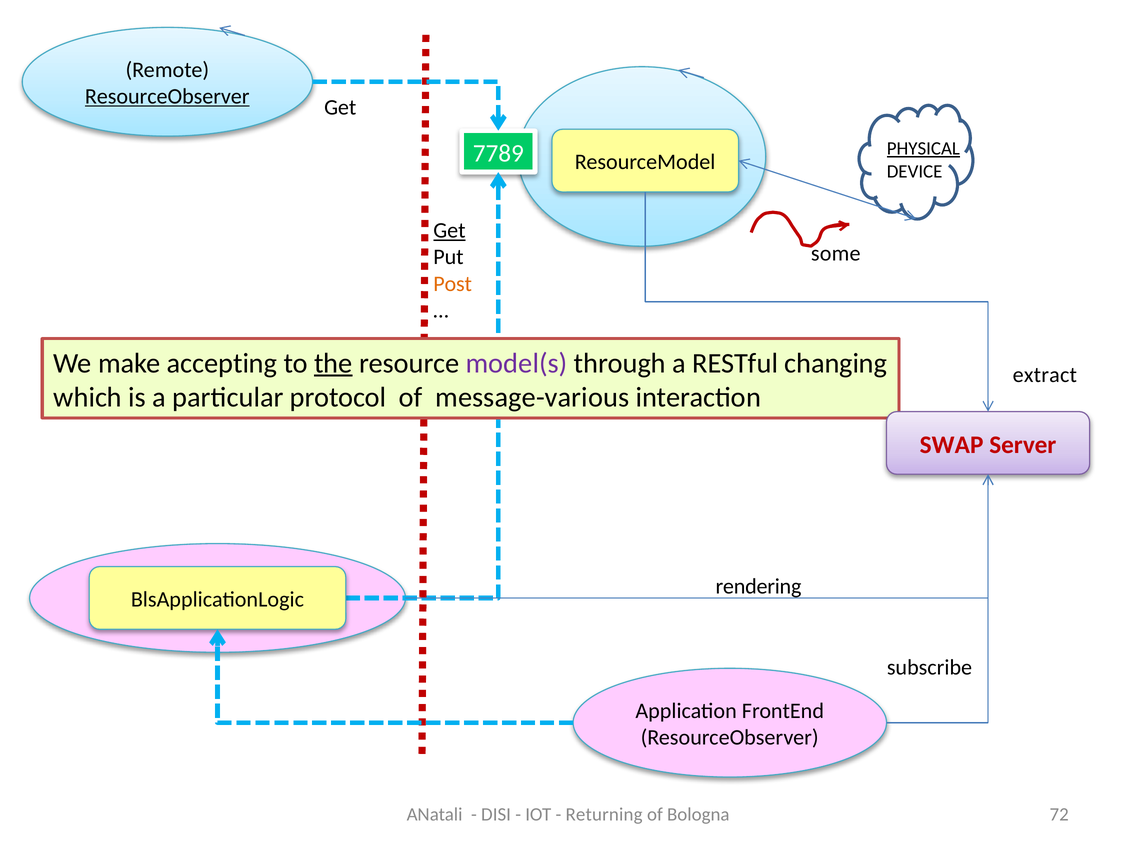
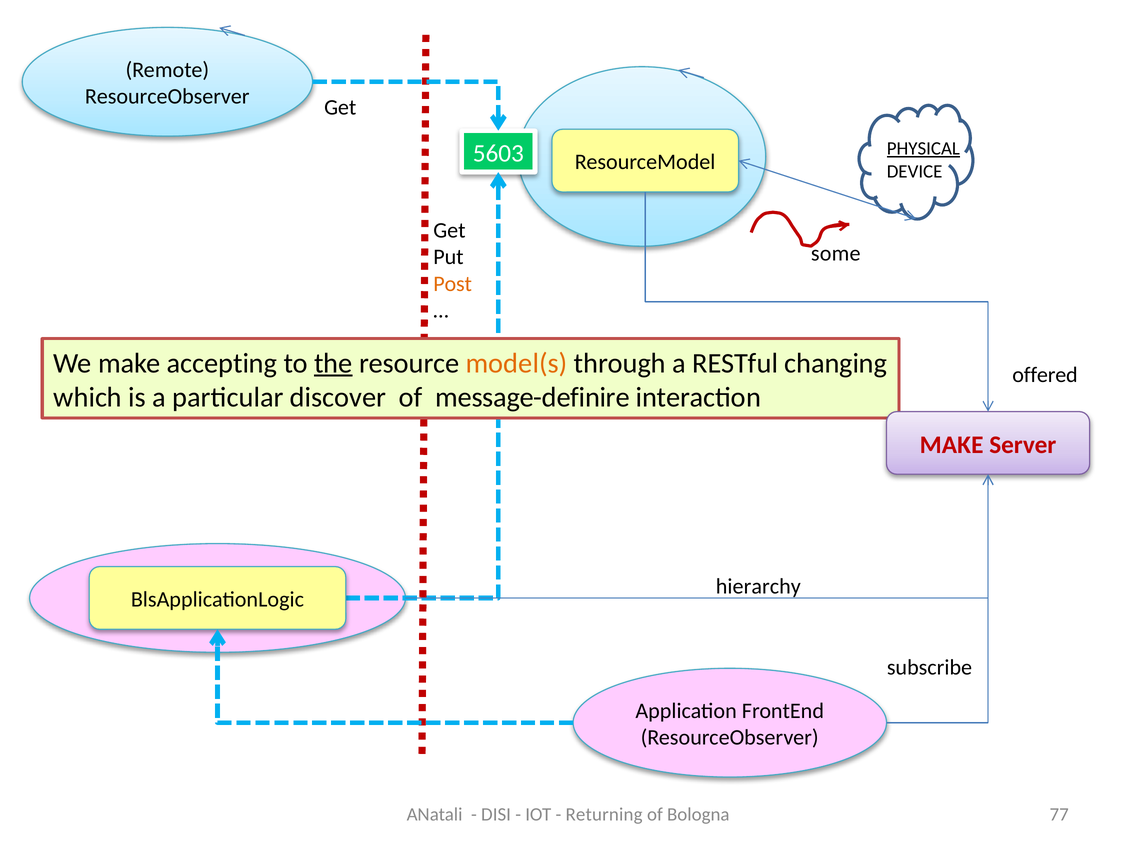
ResourceObserver at (167, 97) underline: present -> none
7789: 7789 -> 5603
Get at (449, 231) underline: present -> none
model(s colour: purple -> orange
extract: extract -> offered
protocol: protocol -> discover
message-various: message-various -> message-definire
SWAP at (952, 445): SWAP -> MAKE
rendering: rendering -> hierarchy
72: 72 -> 77
